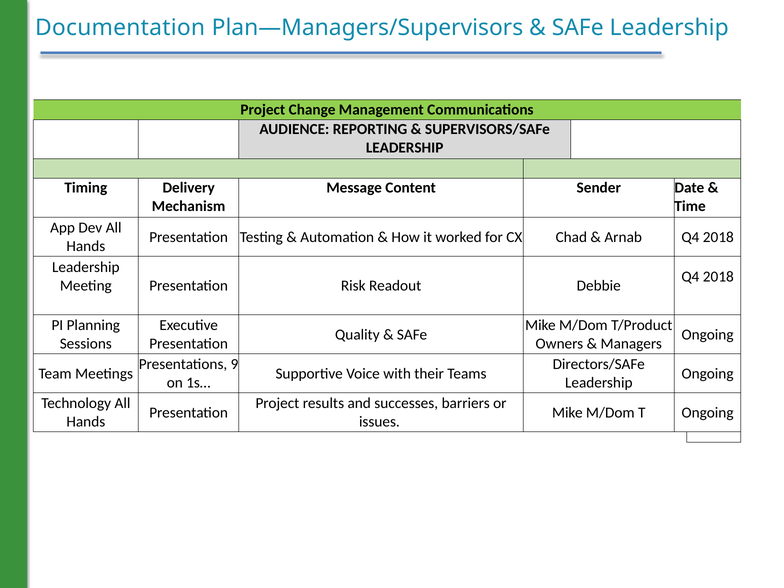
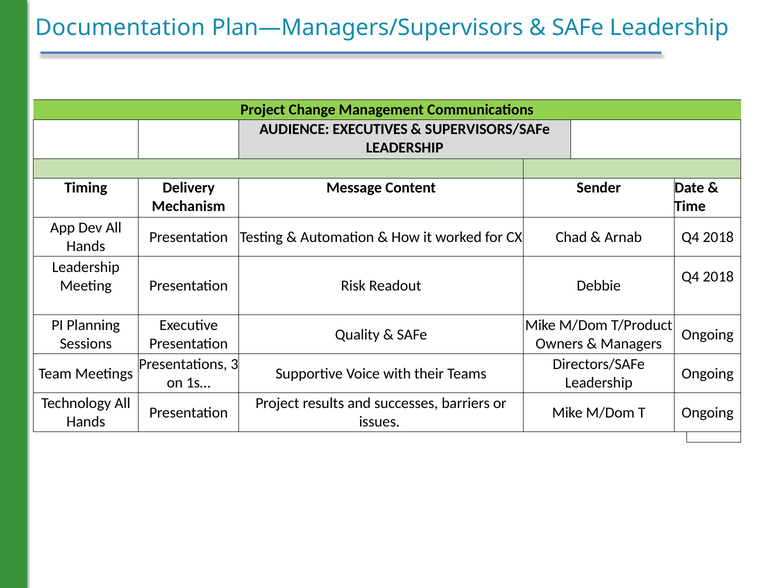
REPORTING: REPORTING -> EXECUTIVES
9: 9 -> 3
